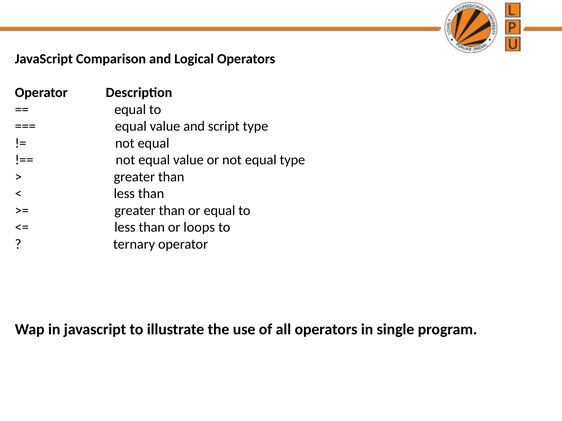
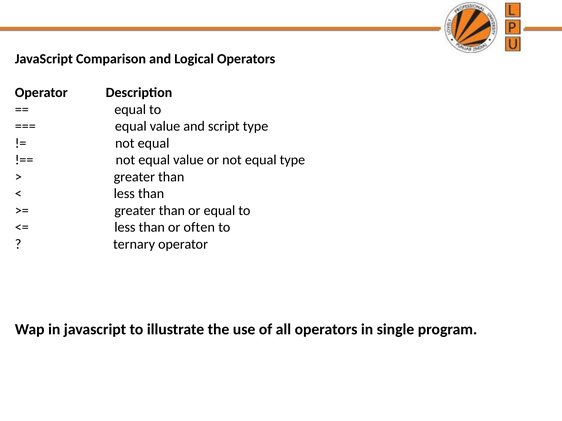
loops: loops -> often
